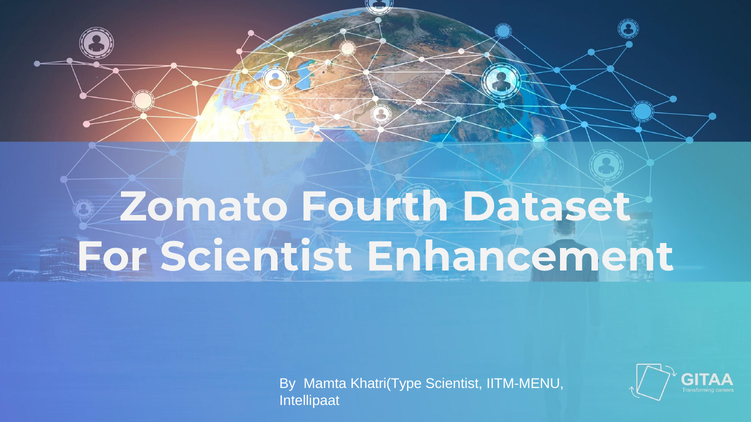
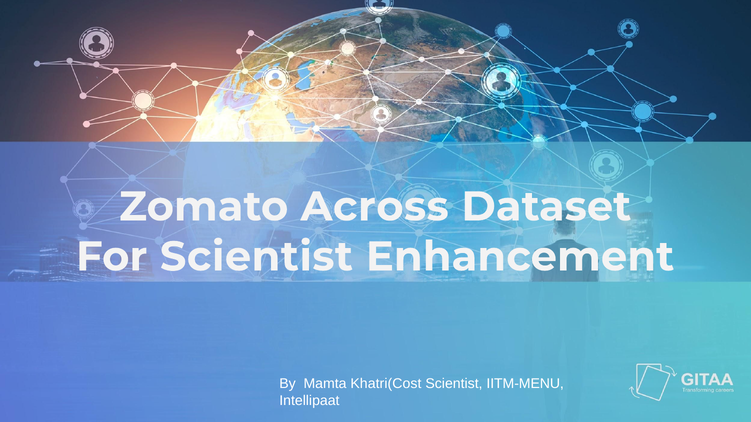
Fourth: Fourth -> Across
Khatri(Type: Khatri(Type -> Khatri(Cost
